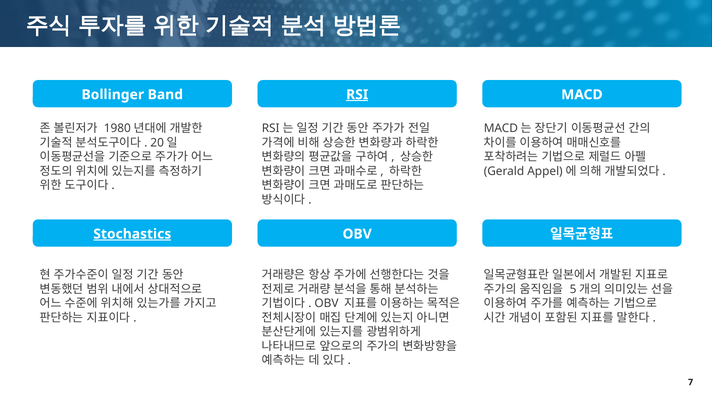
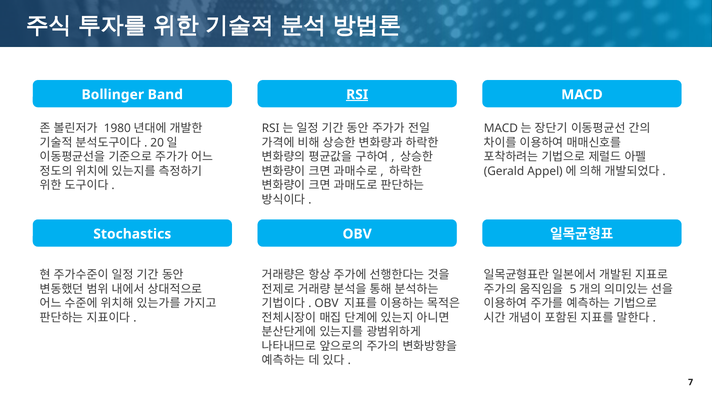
Stochastics underline: present -> none
